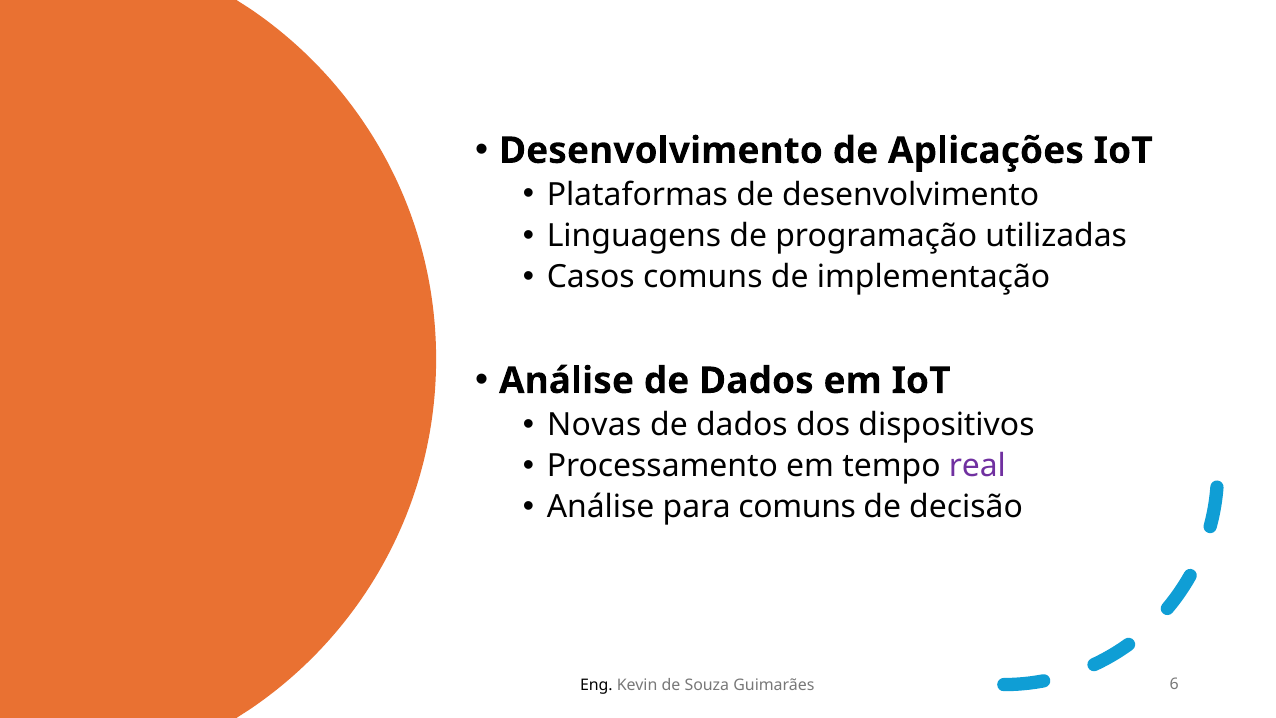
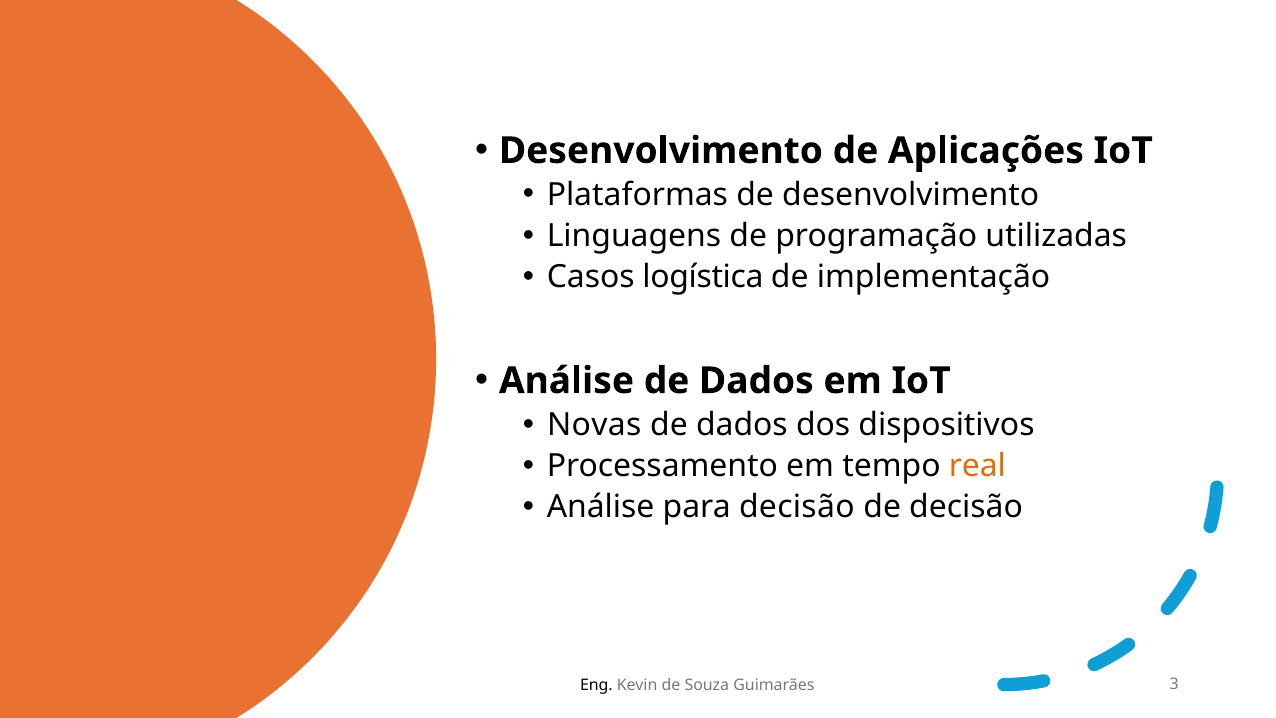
Casos comuns: comuns -> logística
real colour: purple -> orange
para comuns: comuns -> decisão
6: 6 -> 3
